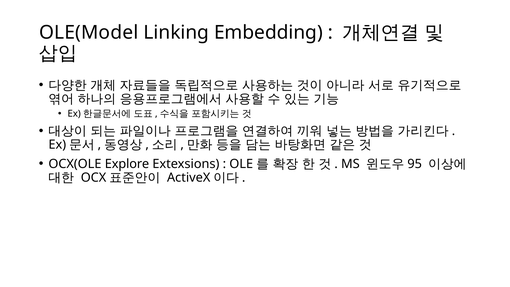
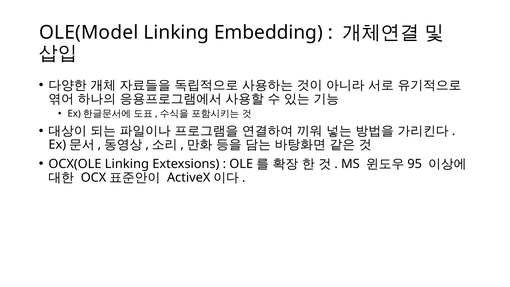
OCX(OLE Explore: Explore -> Linking
